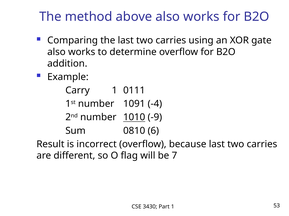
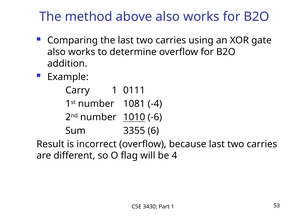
1091: 1091 -> 1081
-9: -9 -> -6
0810: 0810 -> 3355
7: 7 -> 4
